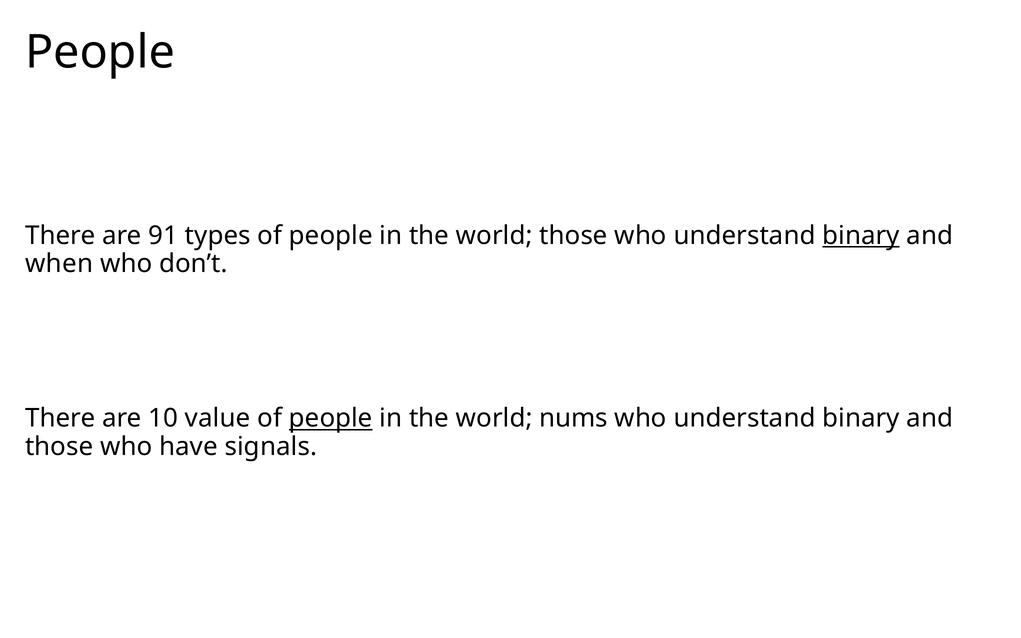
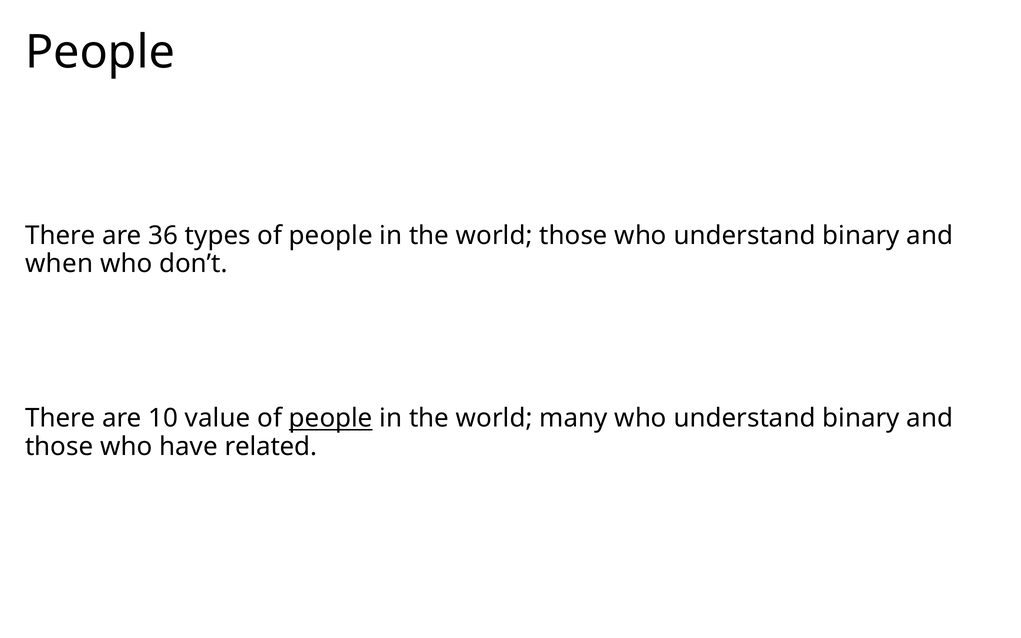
91: 91 -> 36
binary at (861, 236) underline: present -> none
nums: nums -> many
signals: signals -> related
